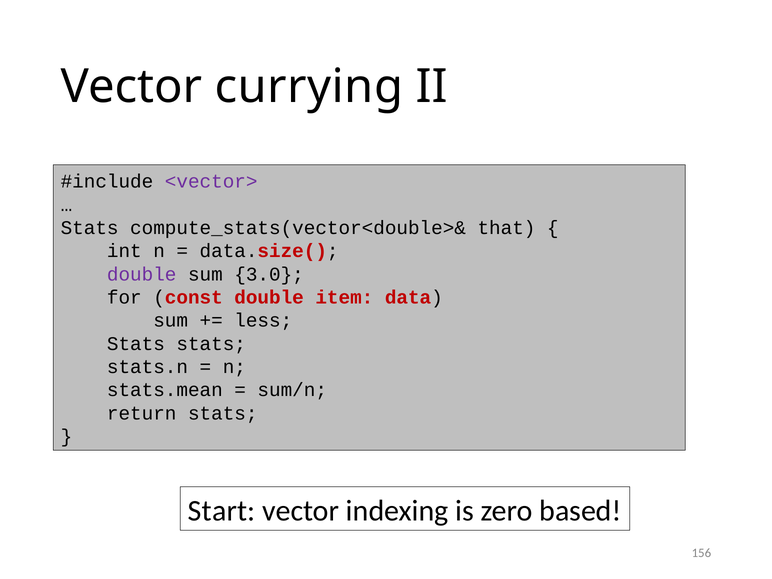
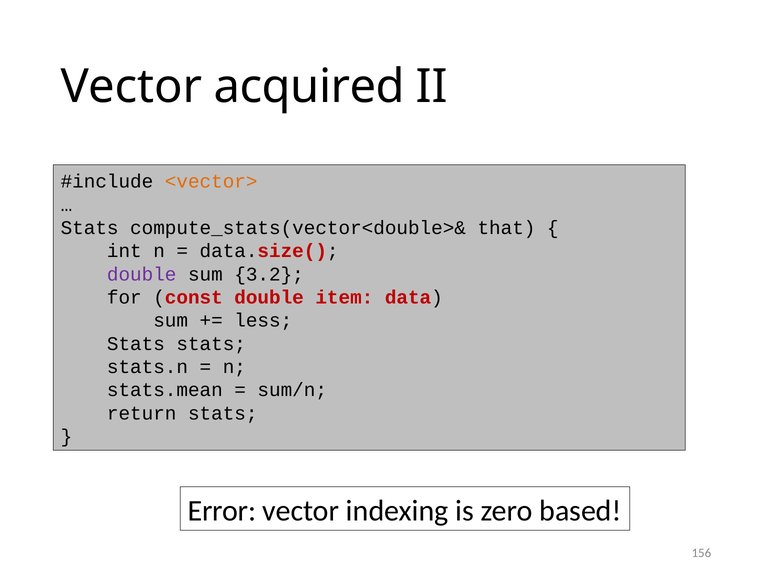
currying: currying -> acquired
<vector> colour: purple -> orange
3.0: 3.0 -> 3.2
Start: Start -> Error
